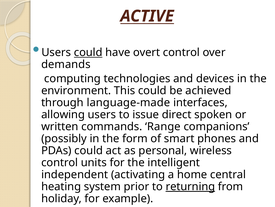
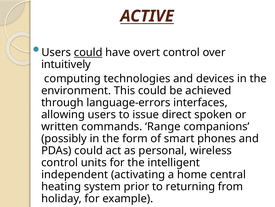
demands: demands -> intuitively
language-made: language-made -> language-errors
returning underline: present -> none
